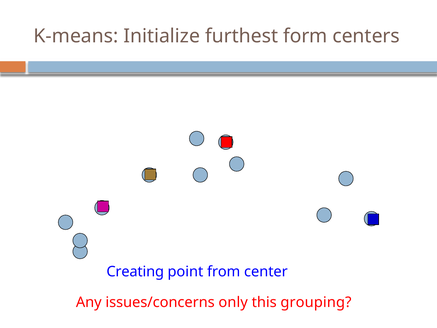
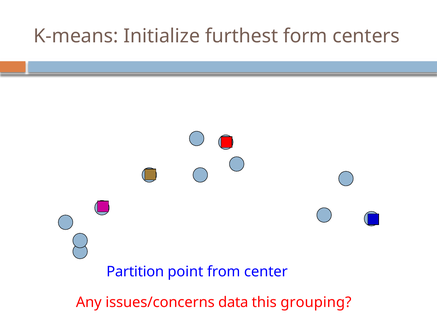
Creating: Creating -> Partition
only: only -> data
